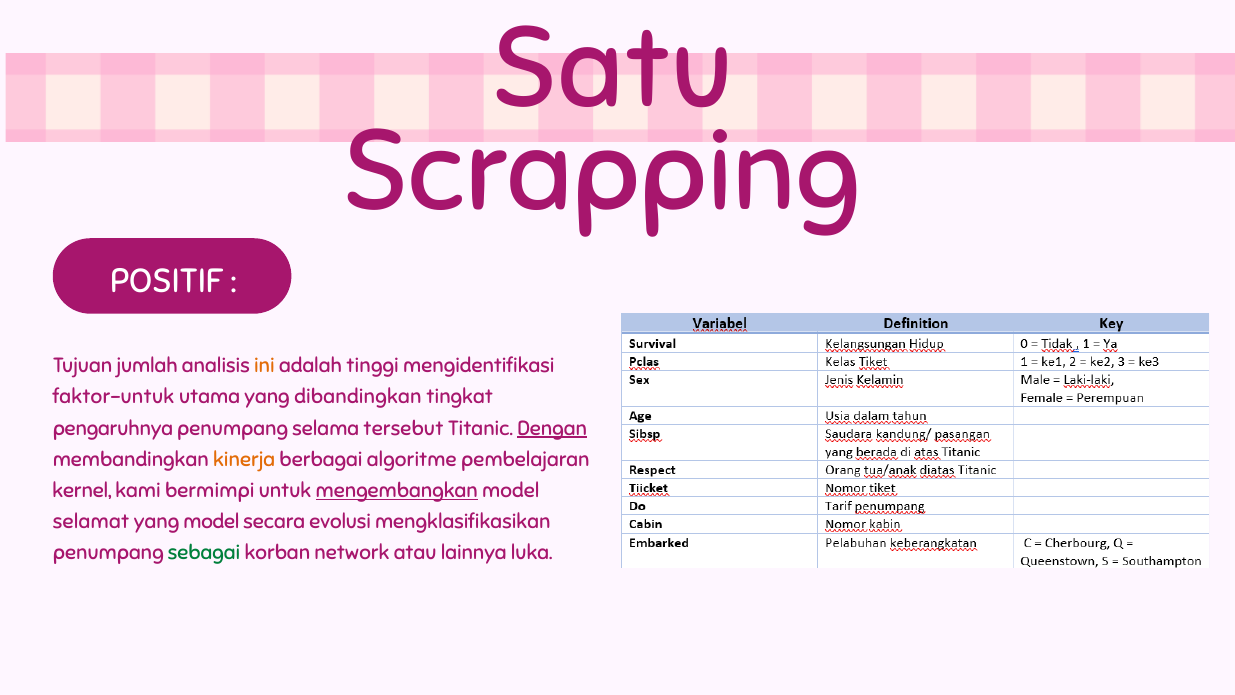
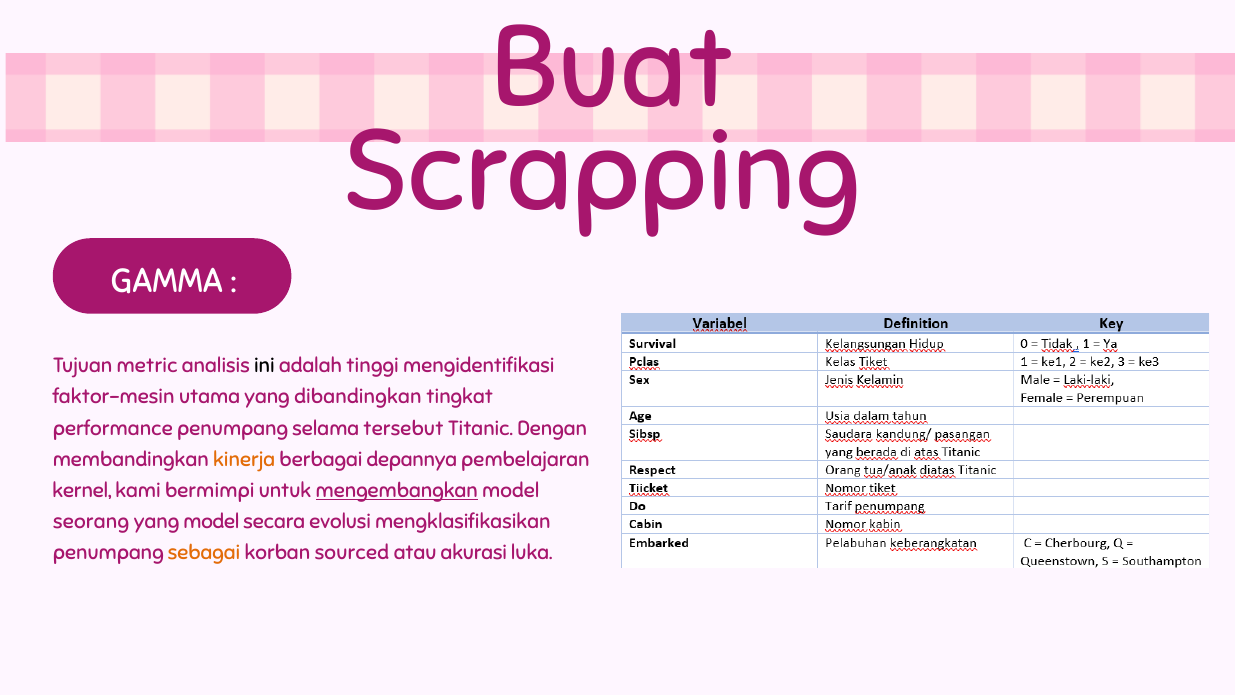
Satu: Satu -> Buat
POSITIF: POSITIF -> GAMMA
jumlah: jumlah -> metric
ini colour: orange -> black
faktor-untuk: faktor-untuk -> faktor-mesin
pengaruhnya: pengaruhnya -> performance
Dengan underline: present -> none
algoritme: algoritme -> depannya
selamat: selamat -> seorang
sebagai colour: green -> orange
network: network -> sourced
lainnya: lainnya -> akurasi
